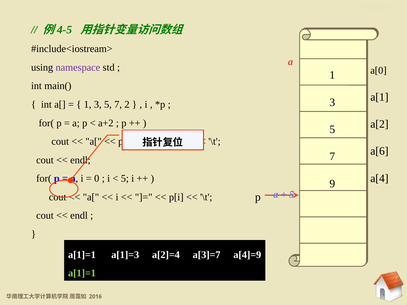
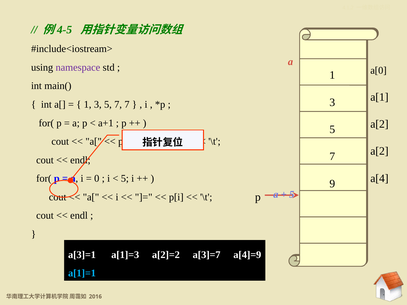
7 2: 2 -> 7
a+2: a+2 -> a+1
a[6 at (379, 151): a[6 -> a[2
a[1]=1 at (82, 255): a[1]=1 -> a[3]=1
a[2]=4: a[2]=4 -> a[2]=2
a[1]=1 at (82, 273) colour: light green -> light blue
